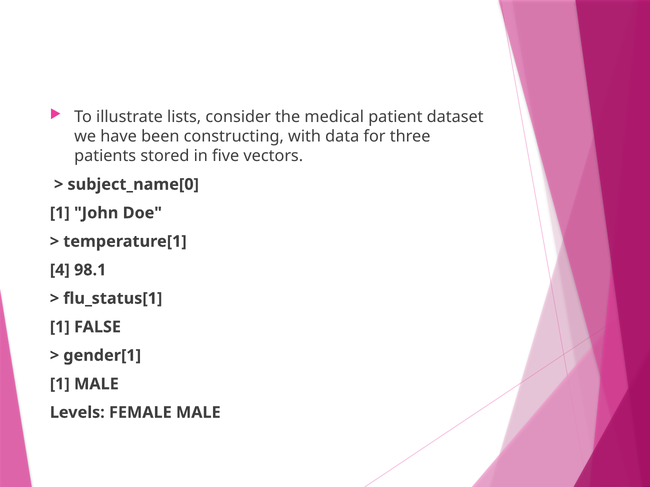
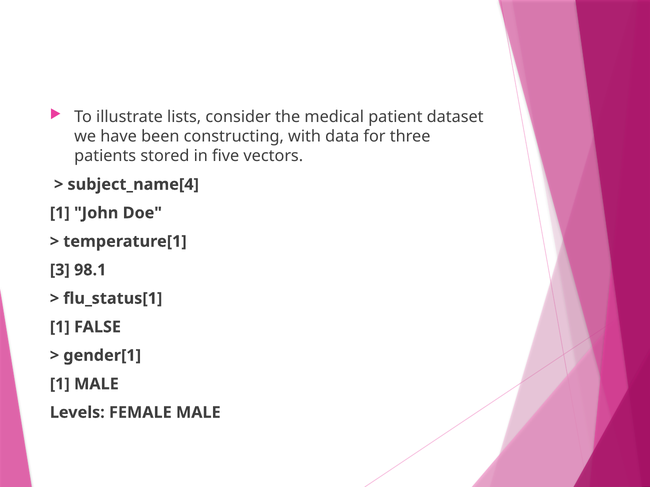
subject_name[0: subject_name[0 -> subject_name[4
4: 4 -> 3
